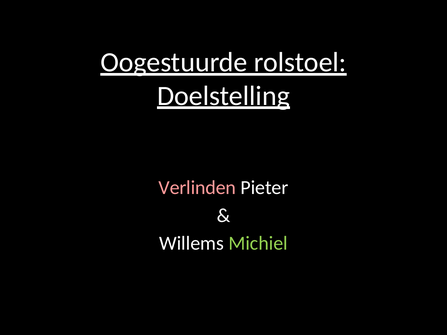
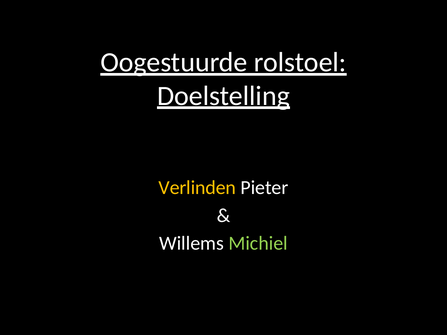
Verlinden colour: pink -> yellow
